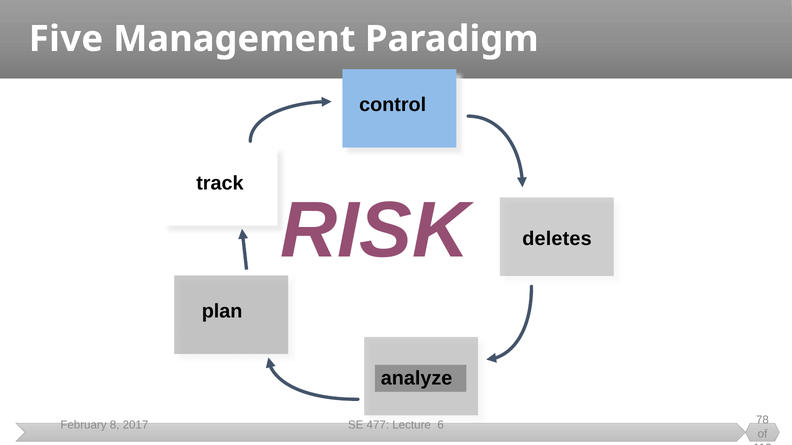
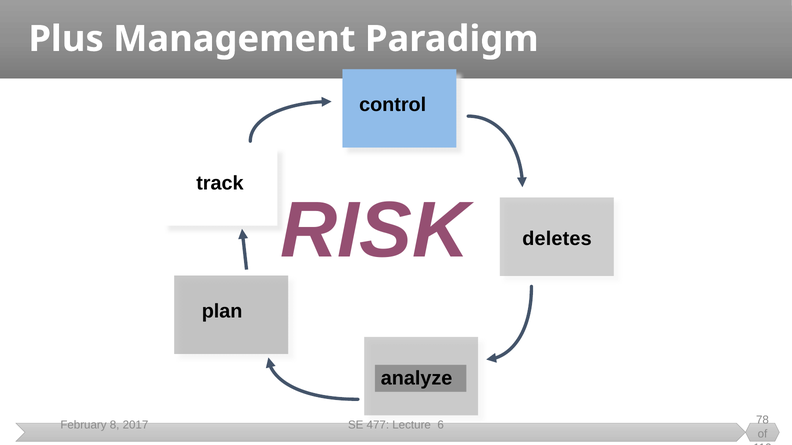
Five: Five -> Plus
